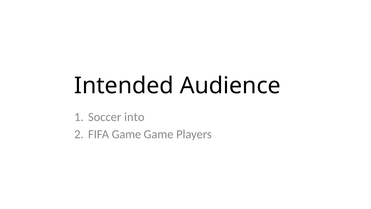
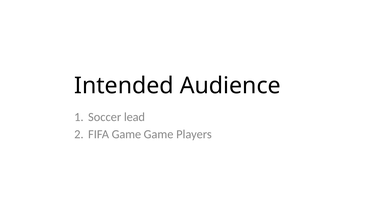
into: into -> lead
